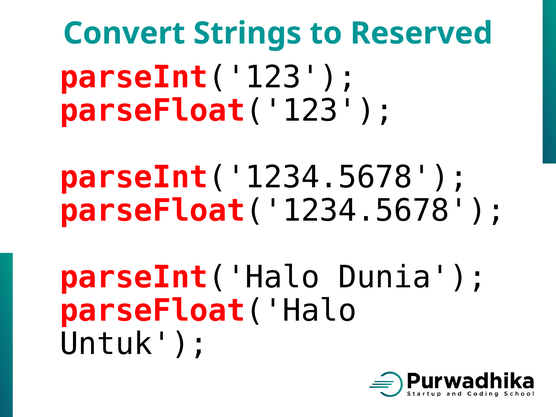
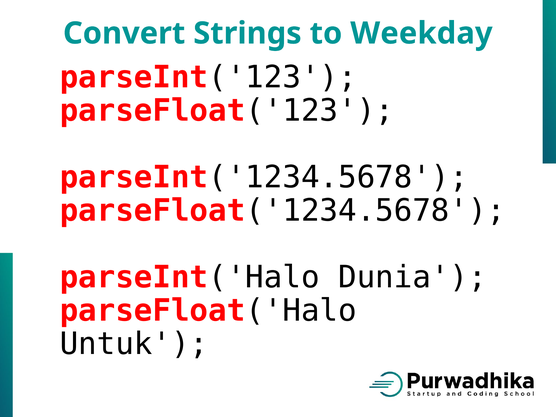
Reserved: Reserved -> Weekday
